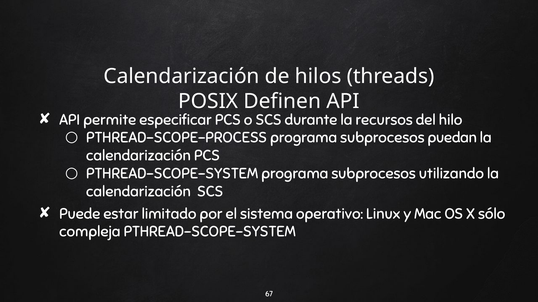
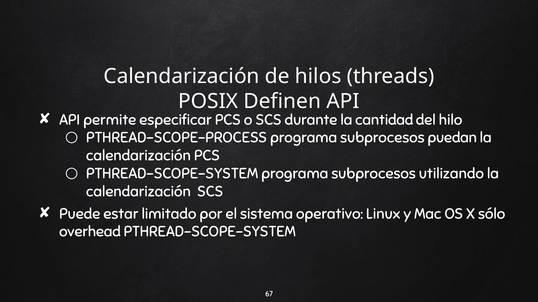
recursos: recursos -> cantidad
compleja: compleja -> overhead
